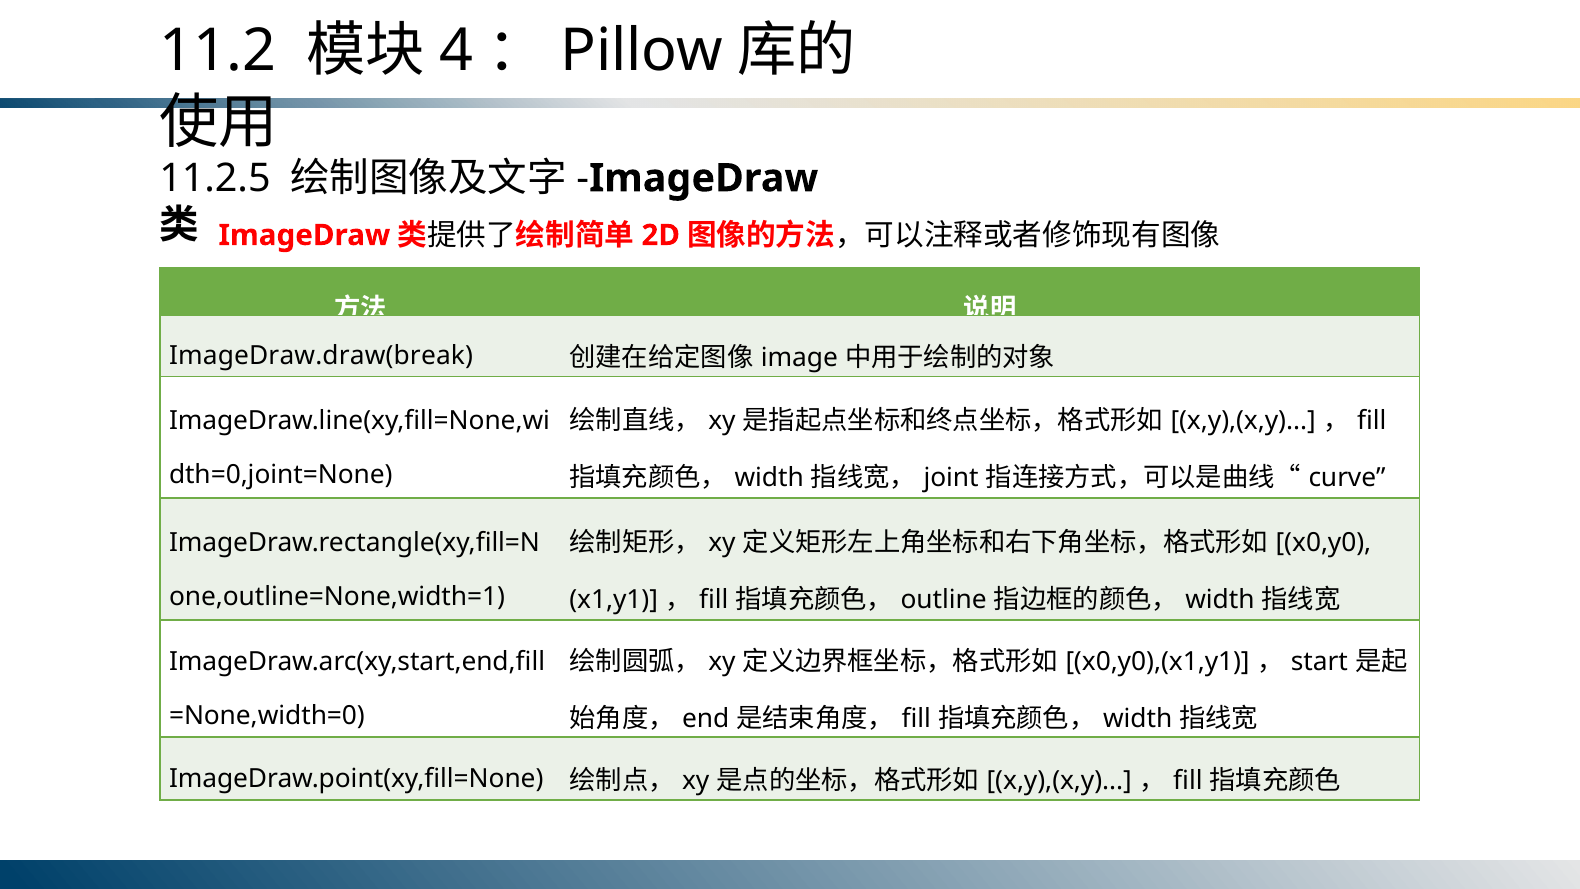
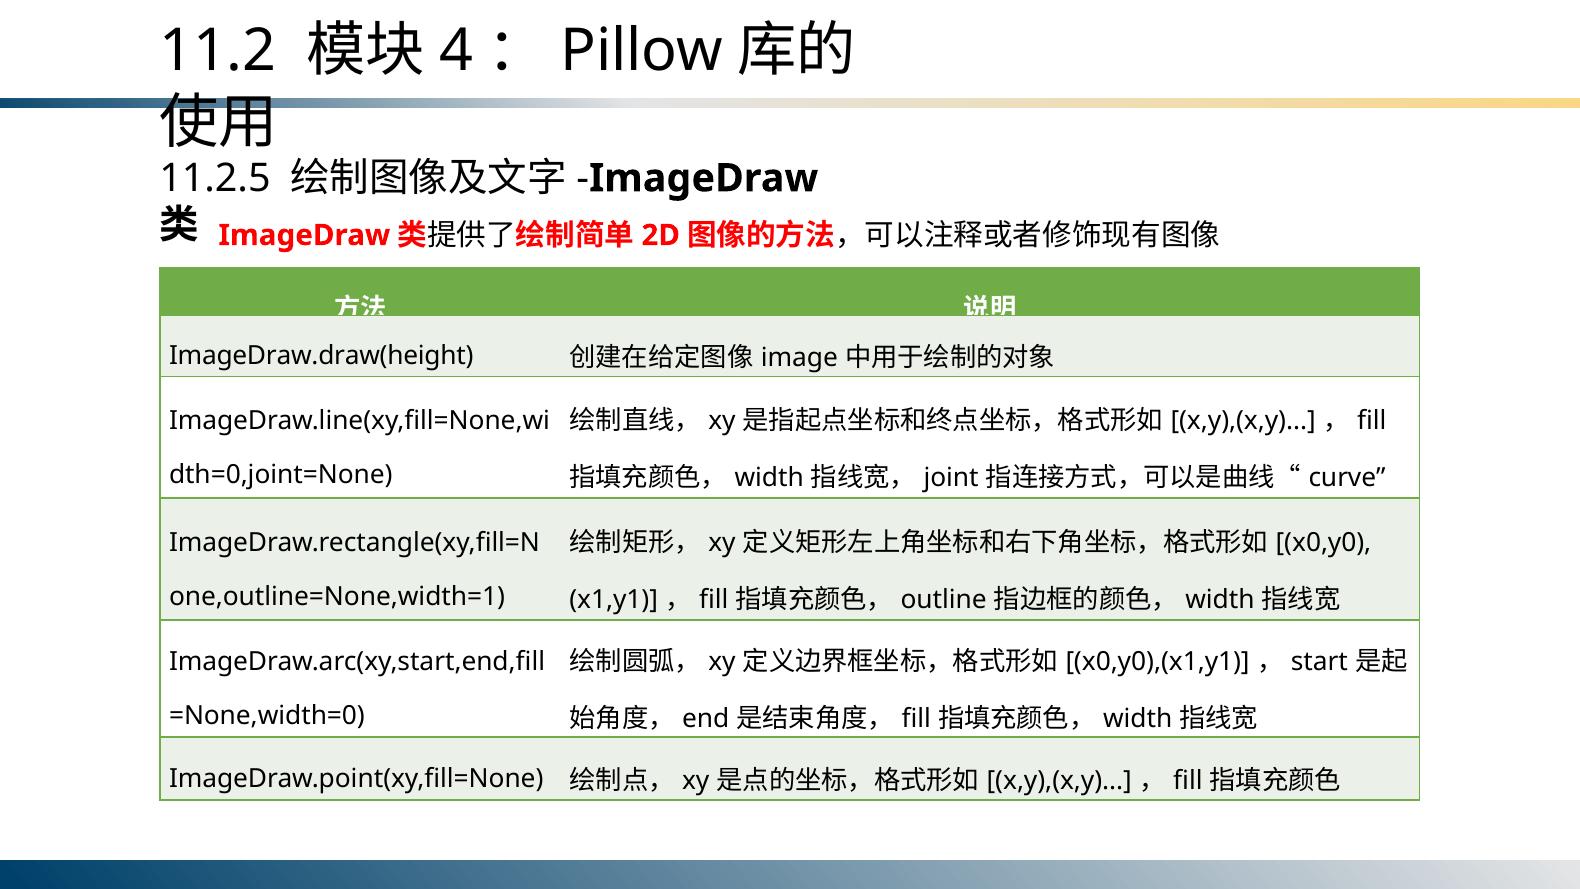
ImageDraw.draw(break: ImageDraw.draw(break -> ImageDraw.draw(height
